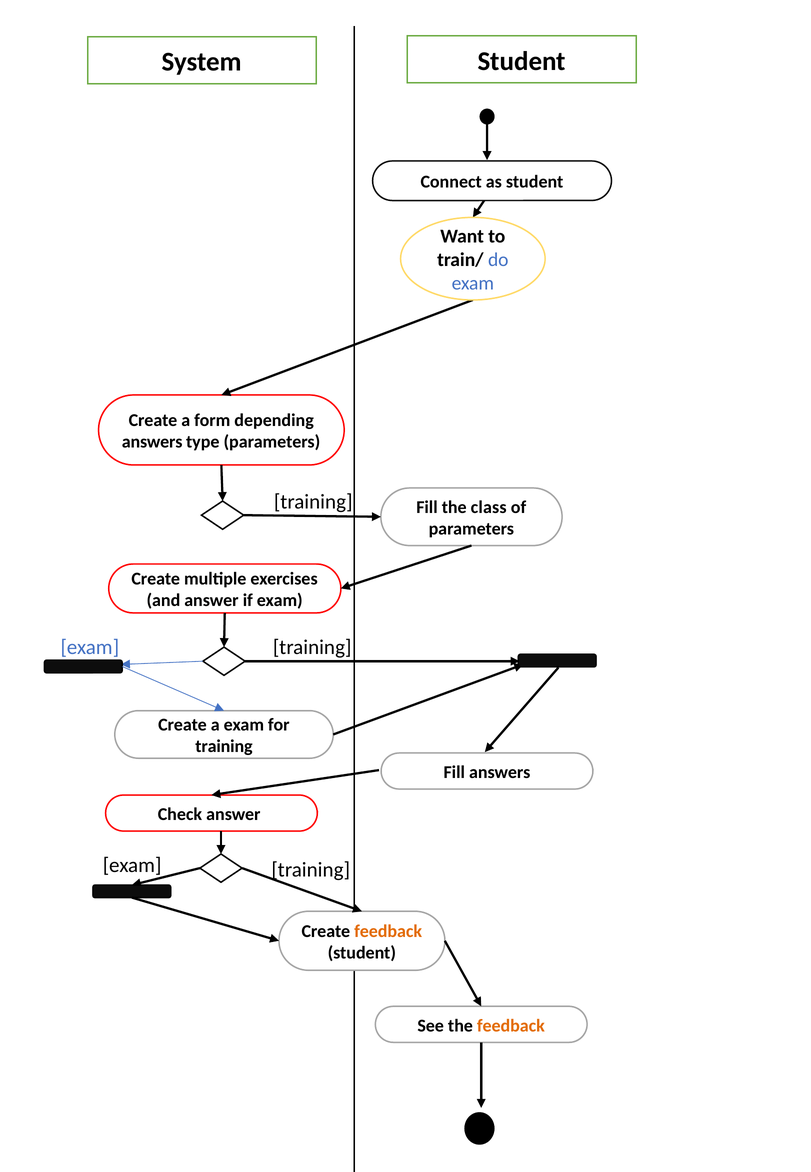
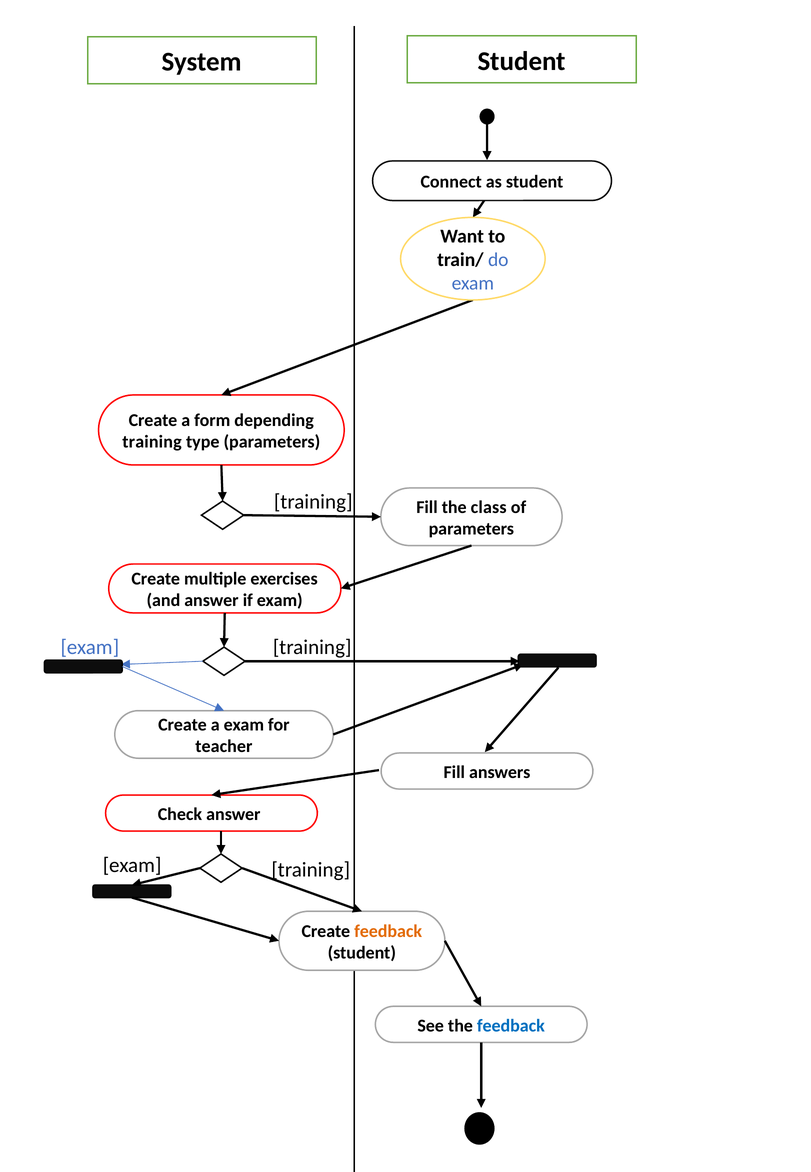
answers at (152, 442): answers -> training
training at (224, 746): training -> teacher
feedback at (511, 1025) colour: orange -> blue
